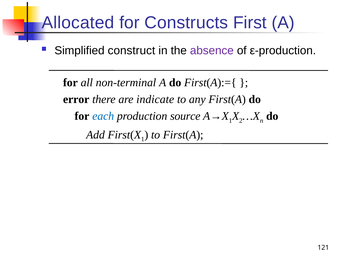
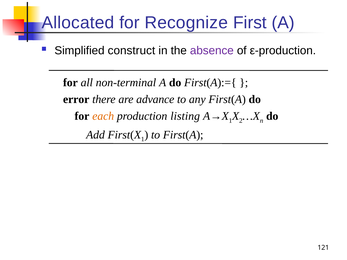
Constructs: Constructs -> Recognize
indicate: indicate -> advance
each colour: blue -> orange
source: source -> listing
